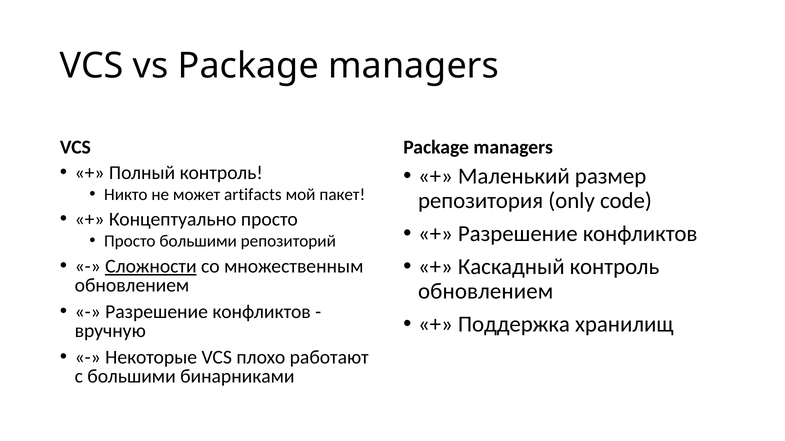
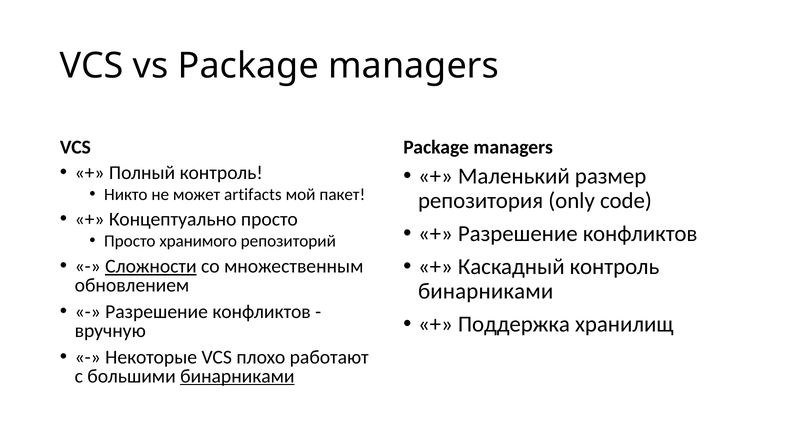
Просто большими: большими -> хранимого
обновлением at (486, 292): обновлением -> бинарниками
бинарниками at (237, 377) underline: none -> present
